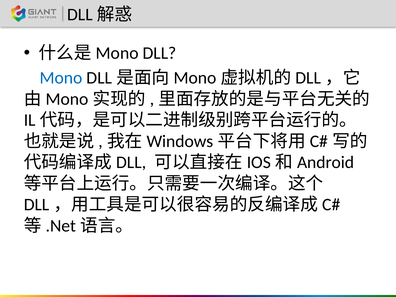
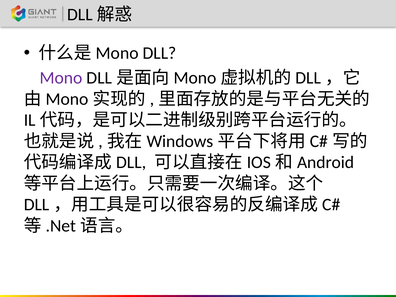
Mono colour: blue -> purple
